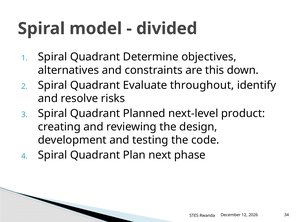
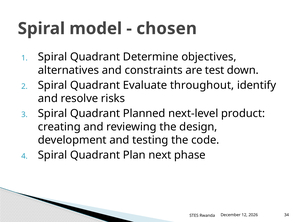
divided: divided -> chosen
this: this -> test
